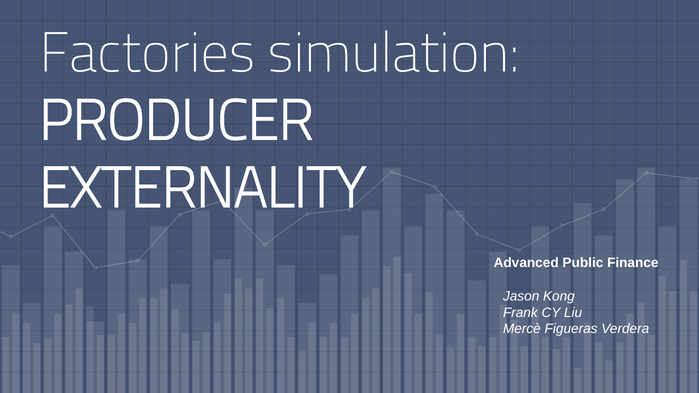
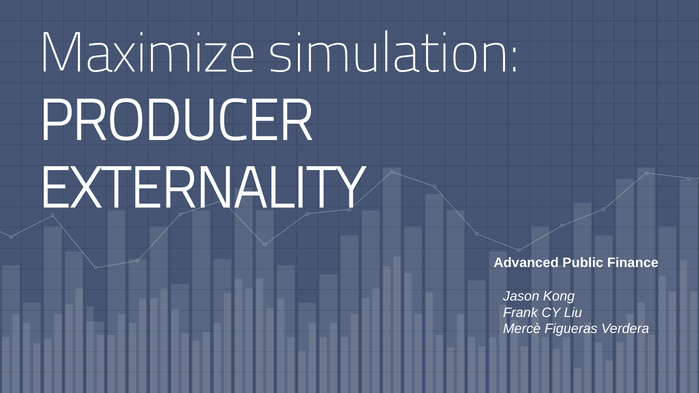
Factories: Factories -> Maximize
